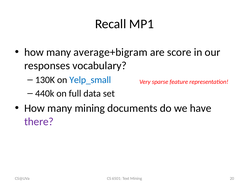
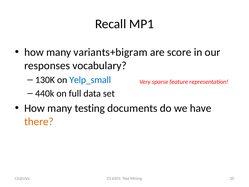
average+bigram: average+bigram -> variants+bigram
many mining: mining -> testing
there colour: purple -> orange
